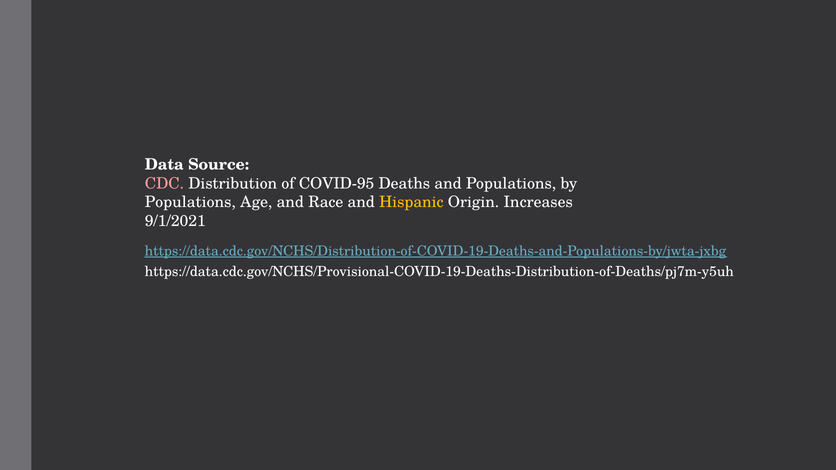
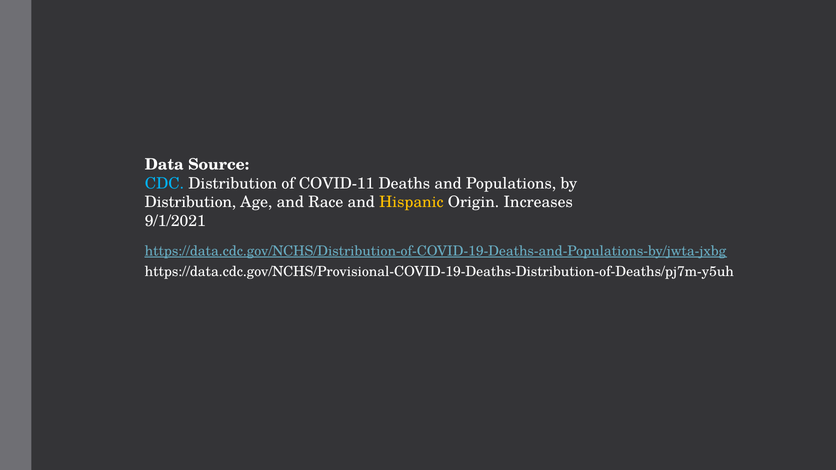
CDC colour: pink -> light blue
COVID-95: COVID-95 -> COVID-11
Populations at (190, 202): Populations -> Distribution
